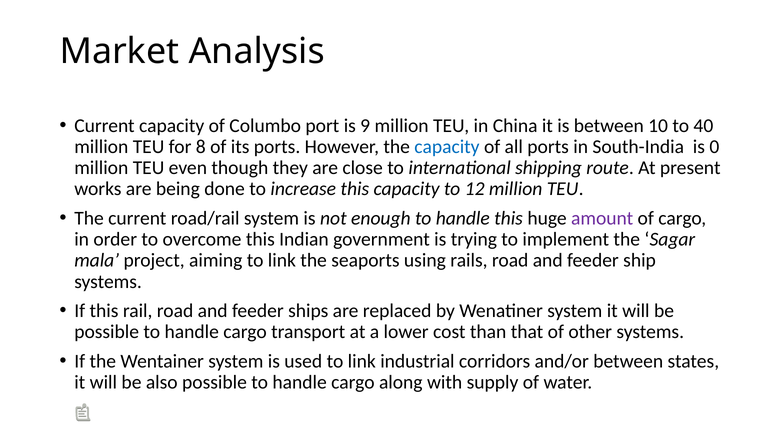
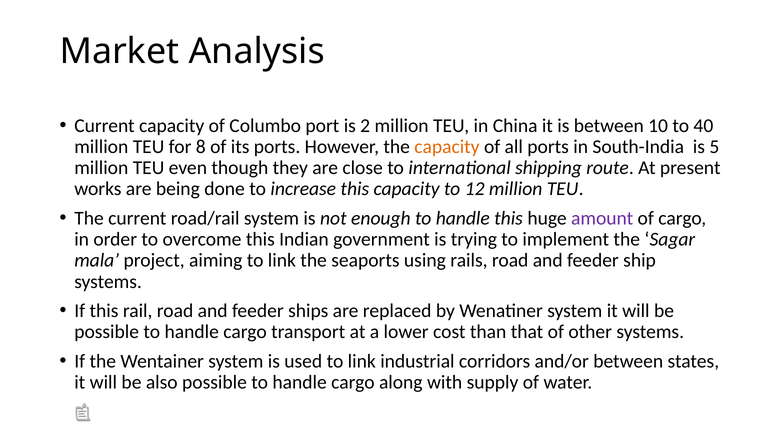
9: 9 -> 2
capacity at (447, 147) colour: blue -> orange
0: 0 -> 5
